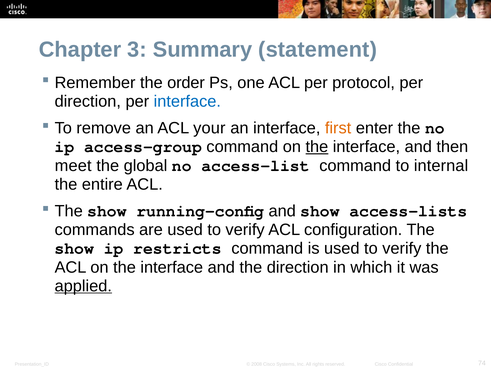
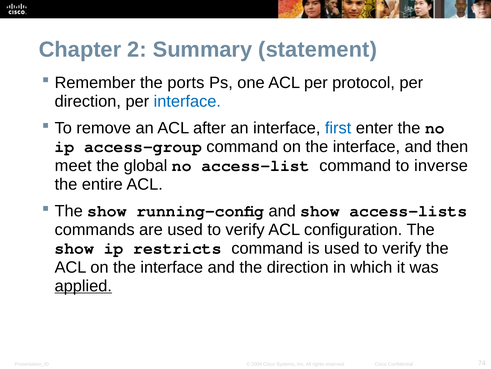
3: 3 -> 2
order: order -> ports
your: your -> after
first colour: orange -> blue
the at (317, 147) underline: present -> none
internal: internal -> inverse
